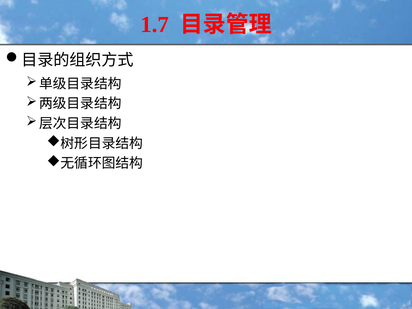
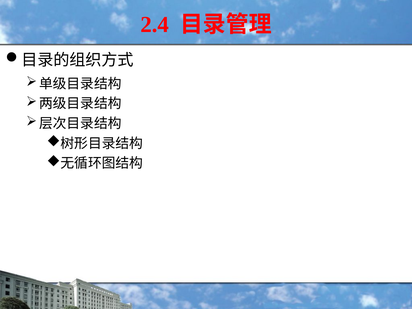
1.7: 1.7 -> 2.4
